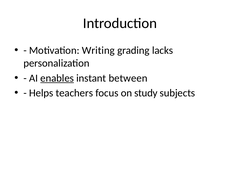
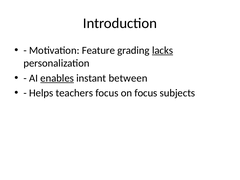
Writing: Writing -> Feature
lacks underline: none -> present
on study: study -> focus
